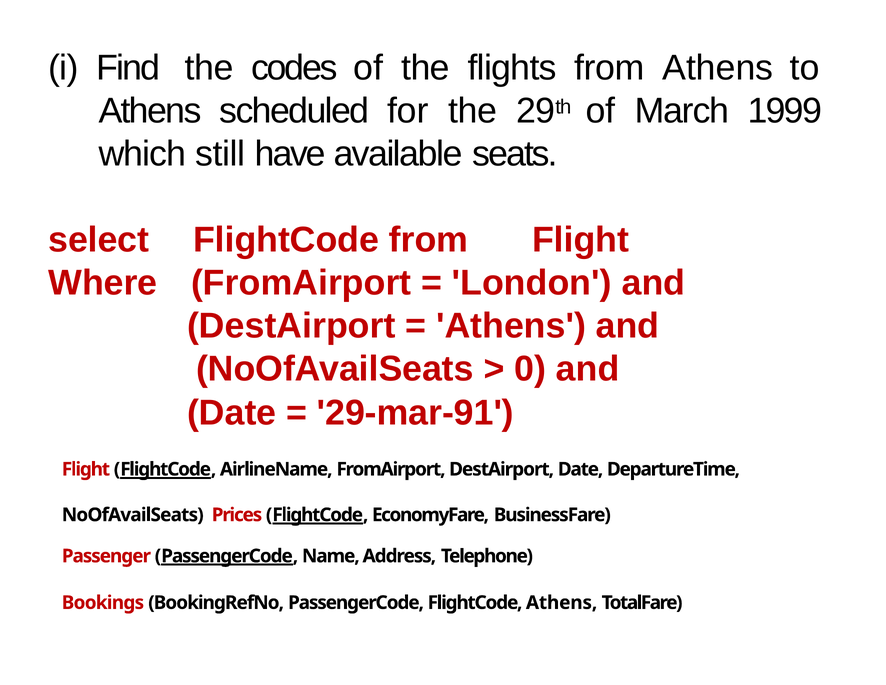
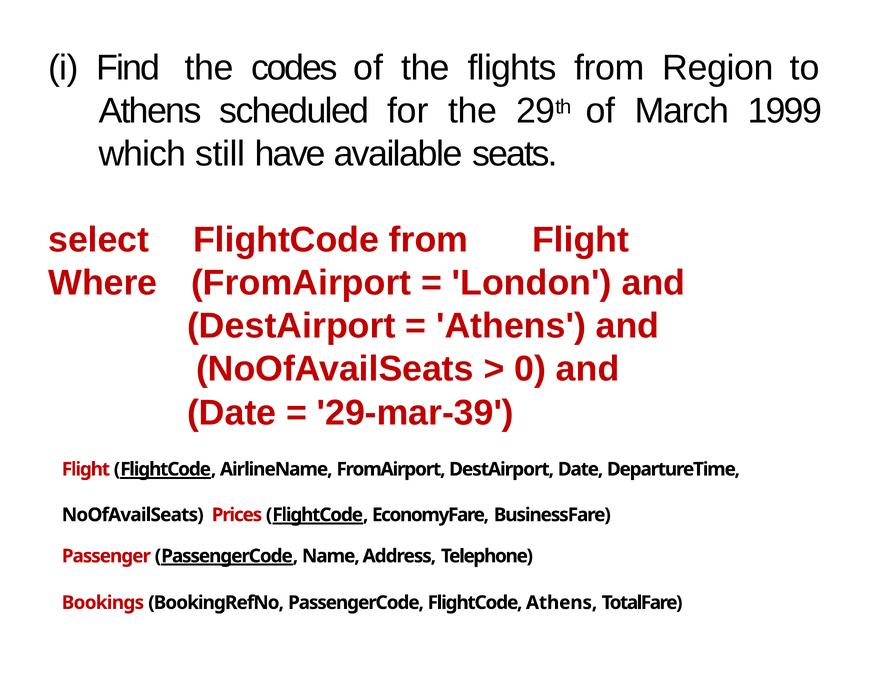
from Athens: Athens -> Region
29-mar-91: 29-mar-91 -> 29-mar-39
